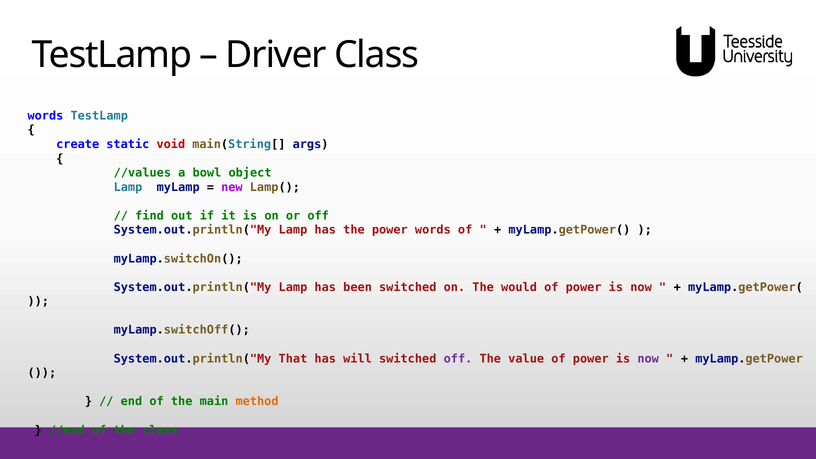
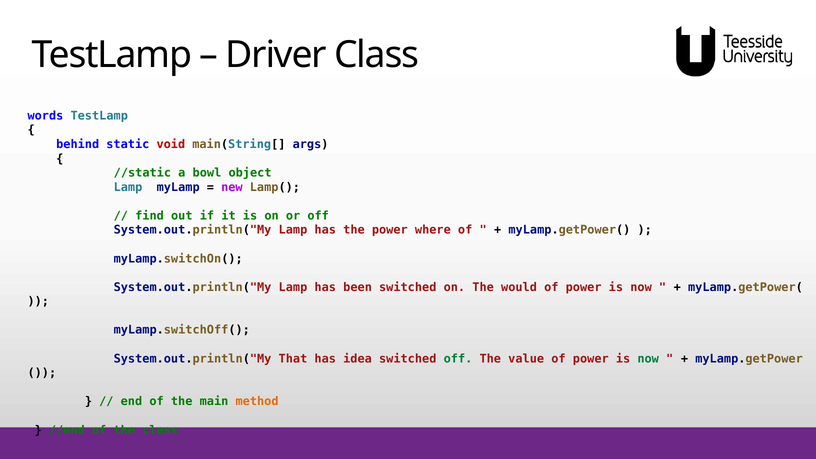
create: create -> behind
//values: //values -> //static
power words: words -> where
will: will -> idea
off at (458, 359) colour: purple -> green
now at (648, 359) colour: purple -> green
